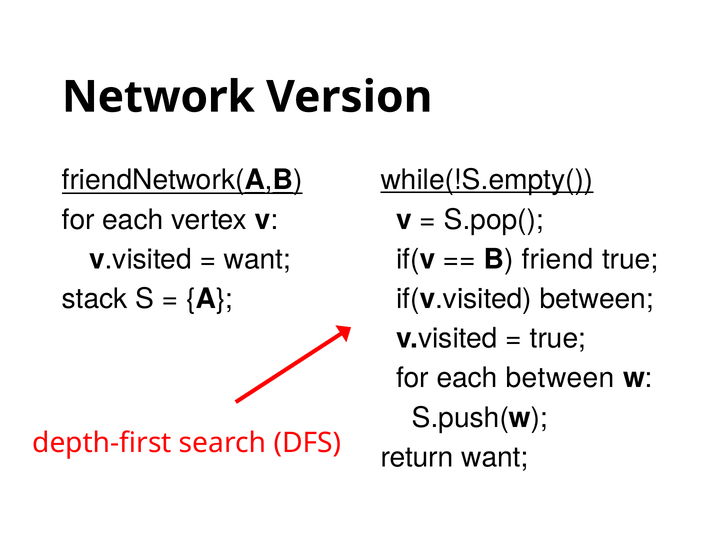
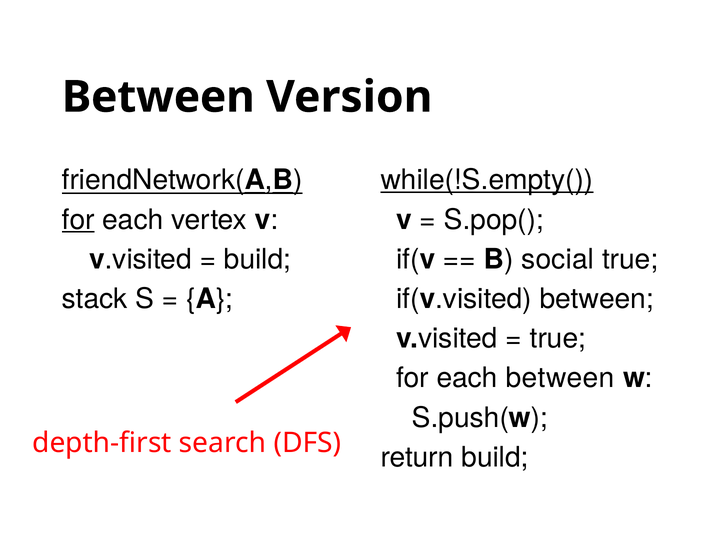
Network at (158, 97): Network -> Between
for at (78, 220) underline: none -> present
want at (258, 259): want -> build
friend: friend -> social
return want: want -> build
